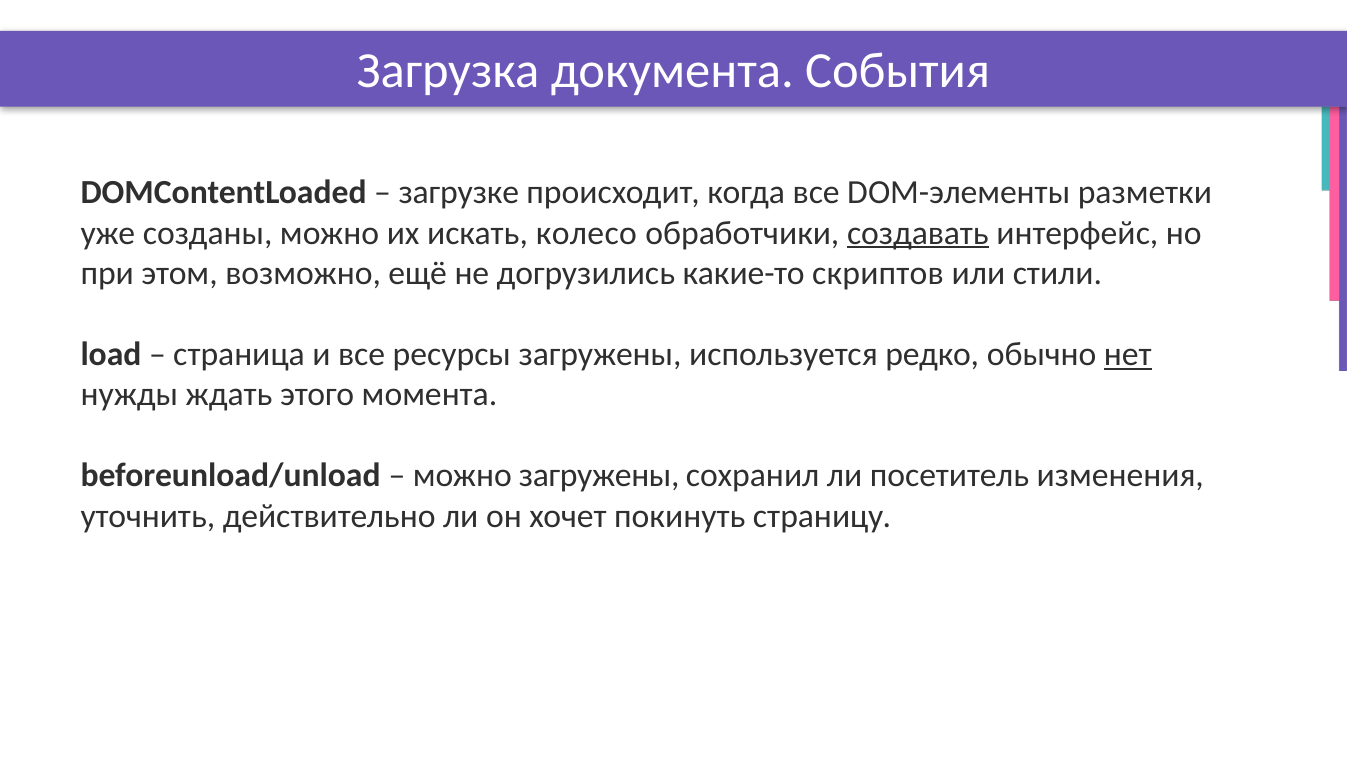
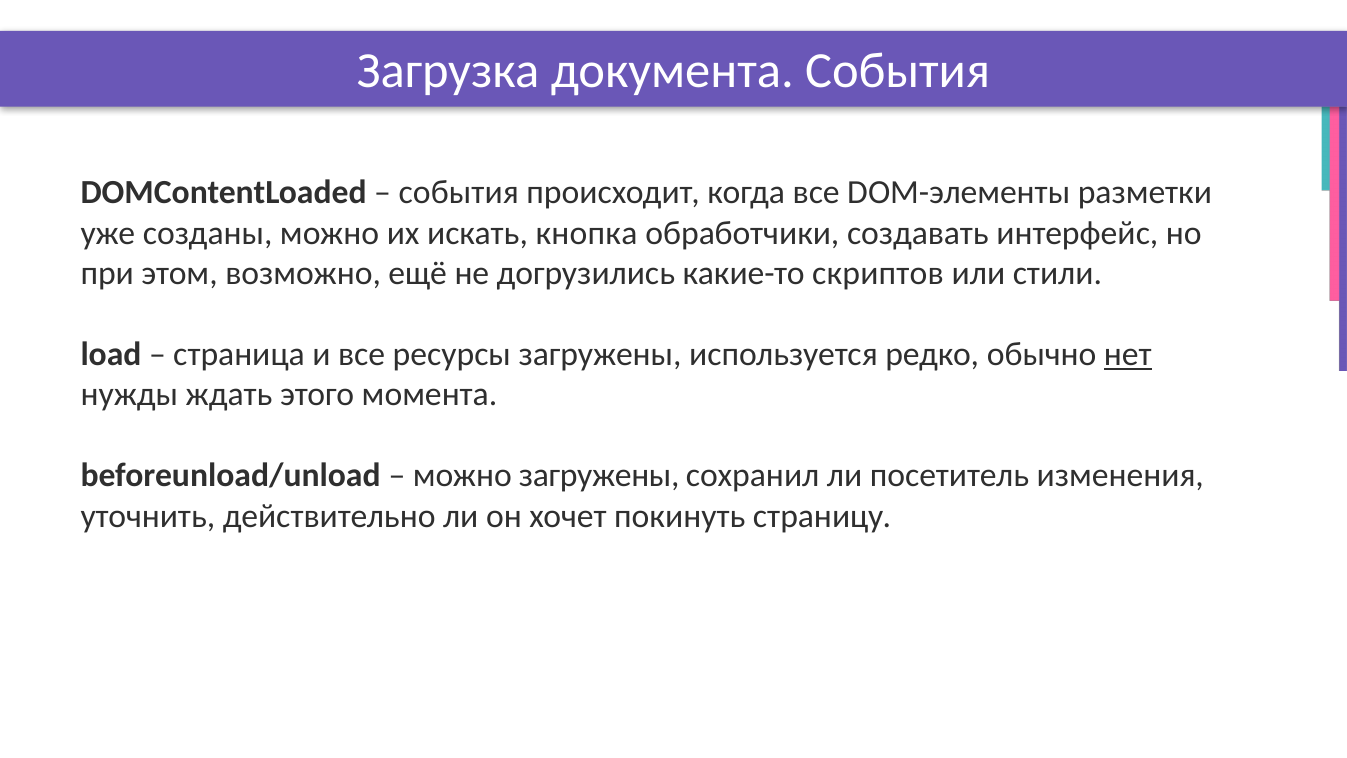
загрузке at (459, 192): загрузке -> события
колесо: колесо -> кнопка
создавать underline: present -> none
